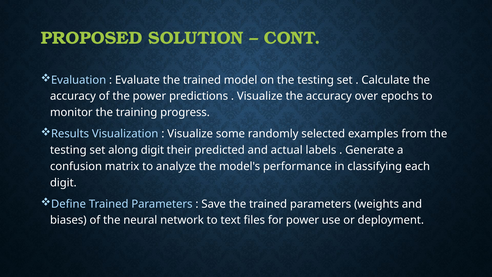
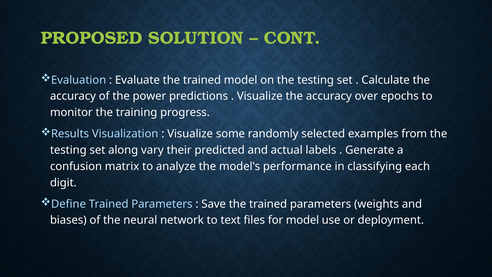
along digit: digit -> vary
for power: power -> model
